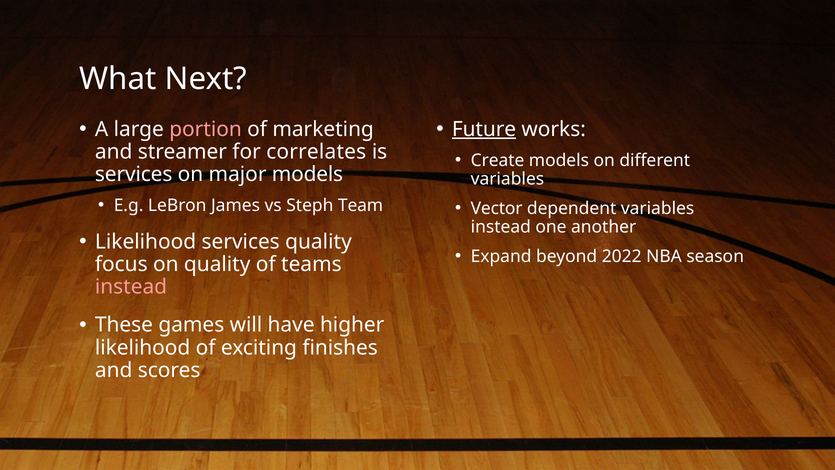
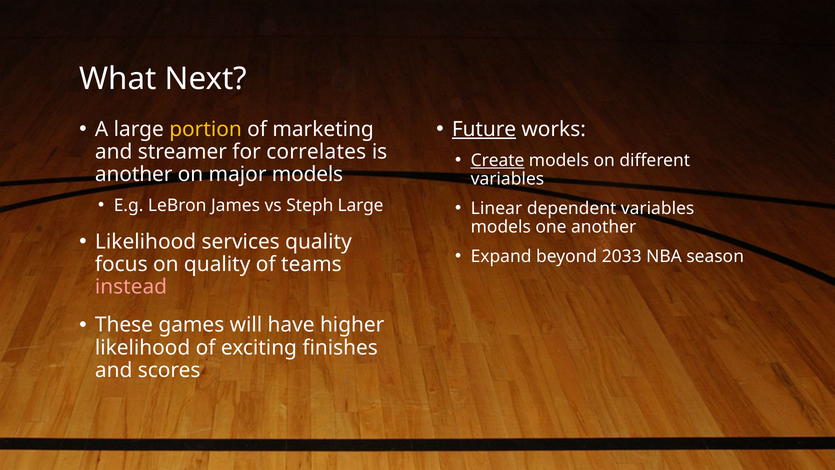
portion colour: pink -> yellow
Create underline: none -> present
services at (134, 174): services -> another
Steph Team: Team -> Large
Vector: Vector -> Linear
instead at (501, 227): instead -> models
2022: 2022 -> 2033
